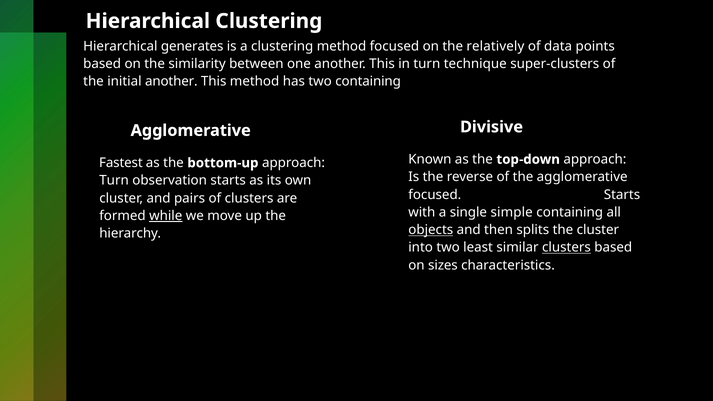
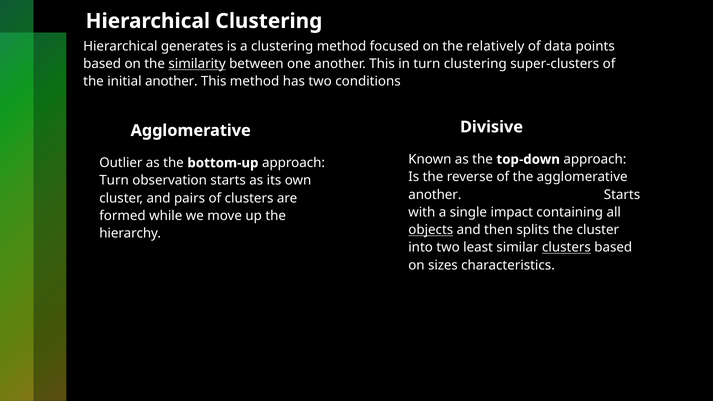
similarity underline: none -> present
turn technique: technique -> clustering
two containing: containing -> conditions
Fastest: Fastest -> Outlier
focused at (435, 195): focused -> another
simple: simple -> impact
while underline: present -> none
